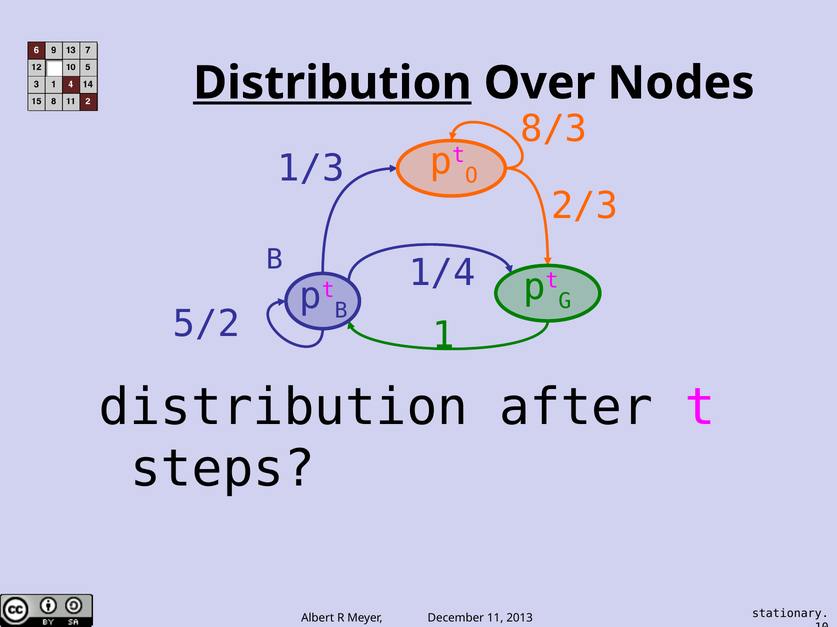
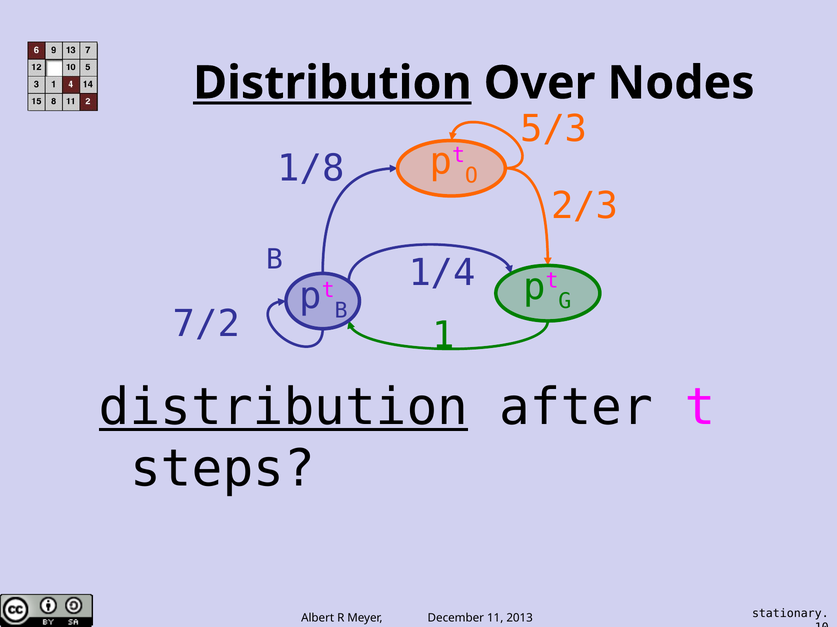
8/3: 8/3 -> 5/3
1/3: 1/3 -> 1/8
5/2: 5/2 -> 7/2
distribution at (284, 408) underline: none -> present
